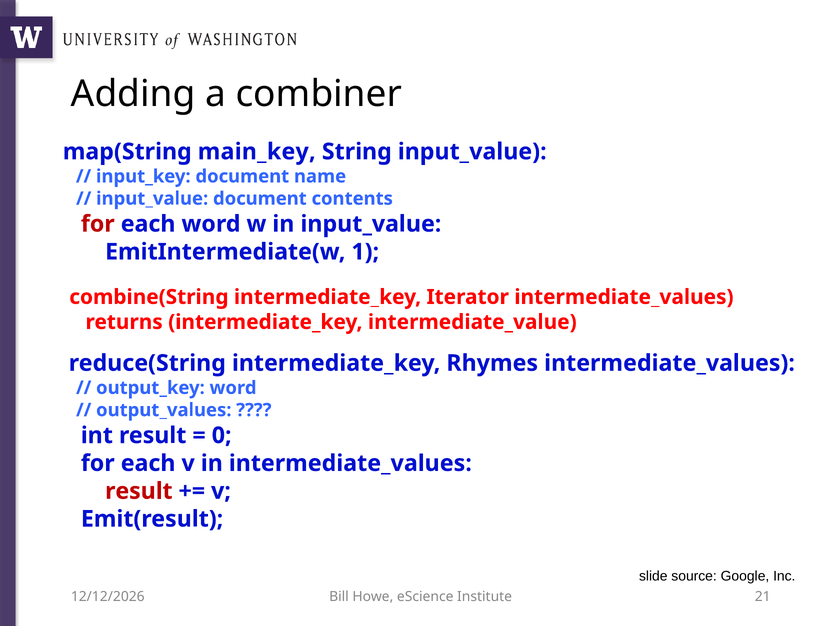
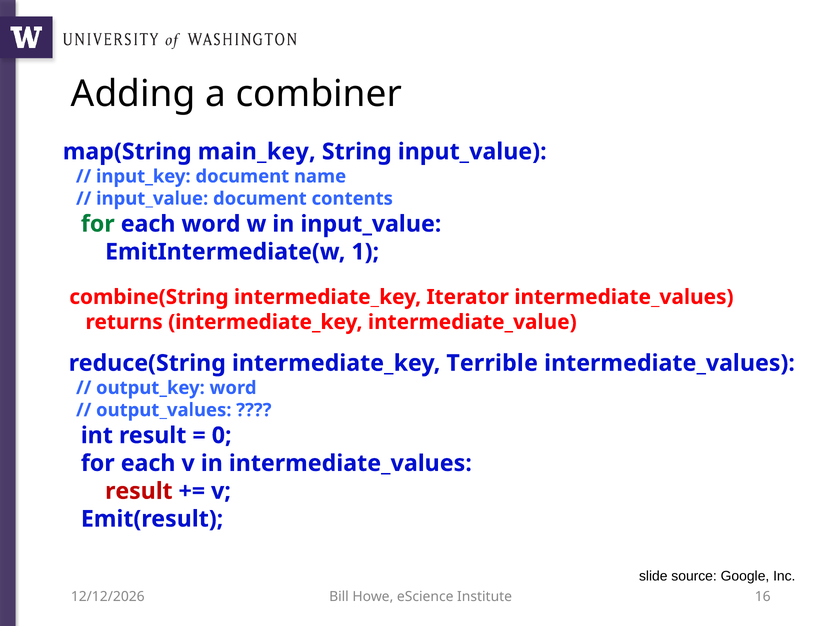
for at (98, 224) colour: red -> green
Rhymes: Rhymes -> Terrible
21: 21 -> 16
